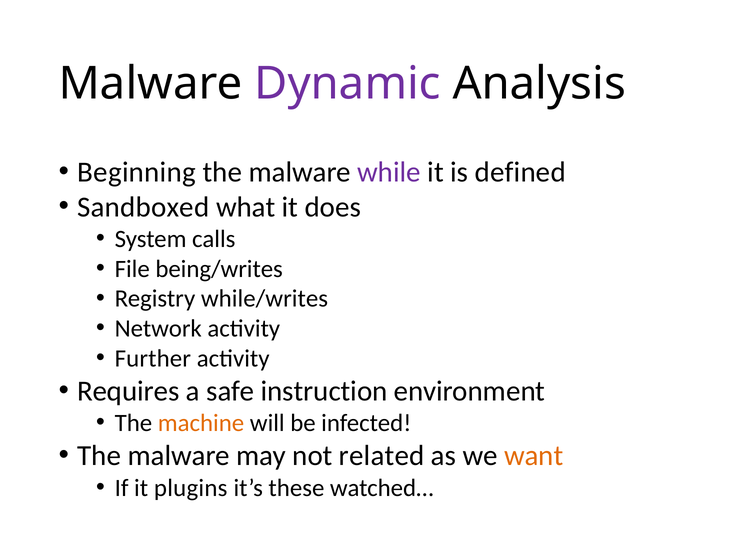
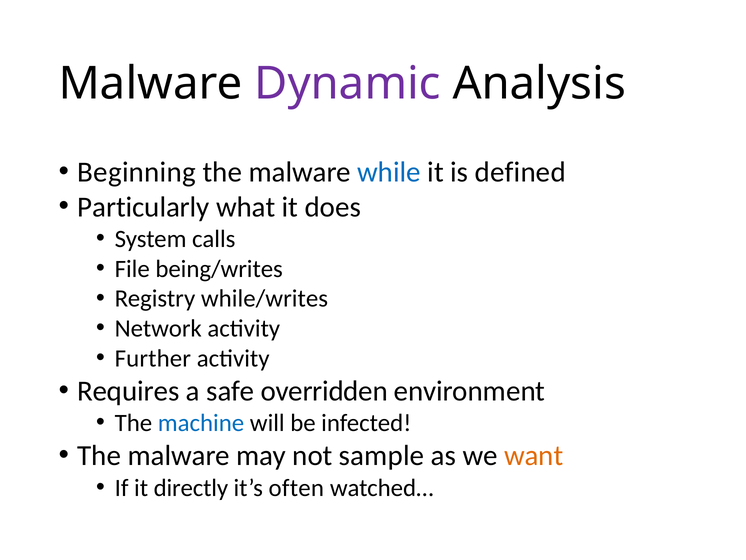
while colour: purple -> blue
Sandboxed: Sandboxed -> Particularly
instruction: instruction -> overridden
machine colour: orange -> blue
related: related -> sample
plugins: plugins -> directly
these: these -> often
